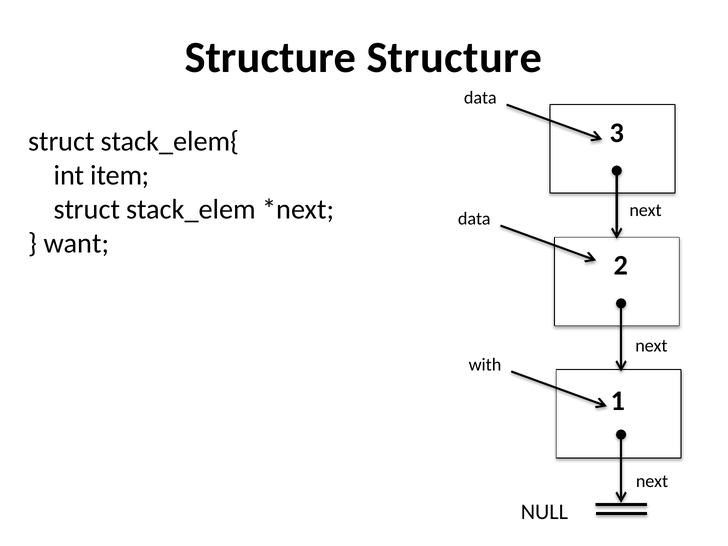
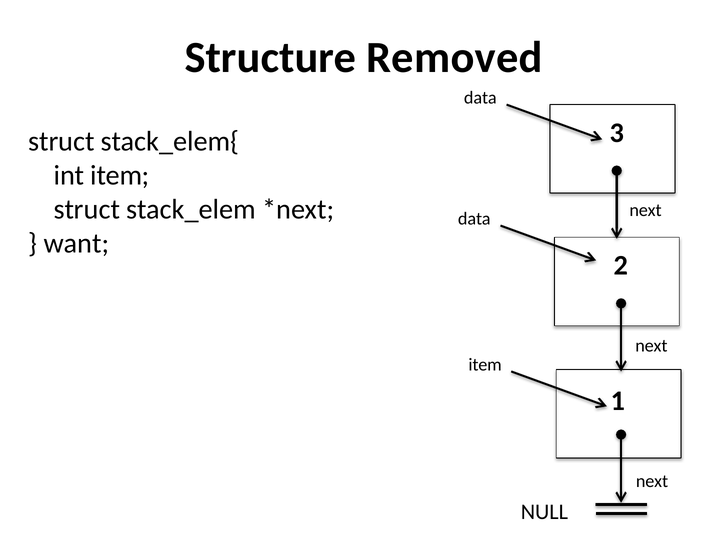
Structure Structure: Structure -> Removed
with at (485, 365): with -> item
